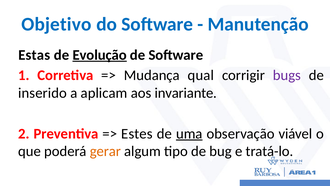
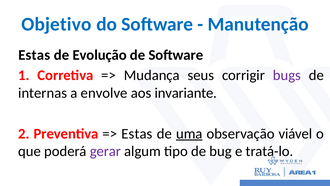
Evolução underline: present -> none
qual: qual -> seus
inserido: inserido -> internas
aplicam: aplicam -> envolve
Estes at (137, 133): Estes -> Estas
gerar colour: orange -> purple
